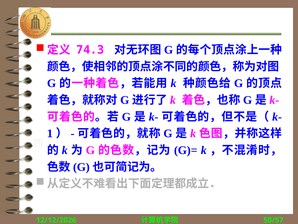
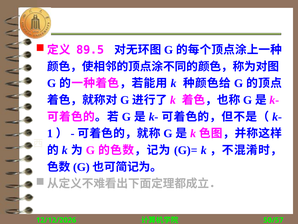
74.3: 74.3 -> 89.5
